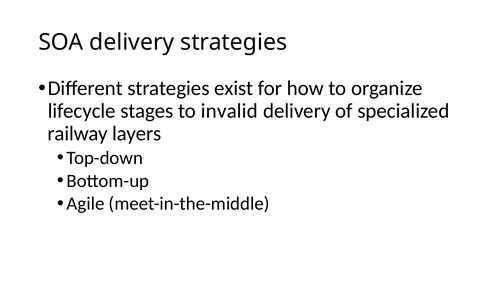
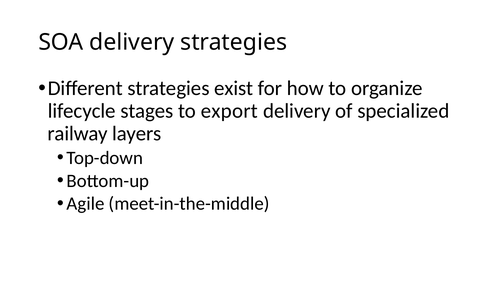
invalid: invalid -> export
